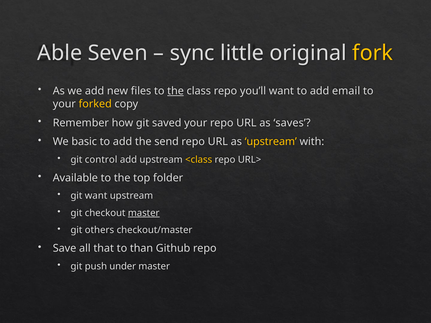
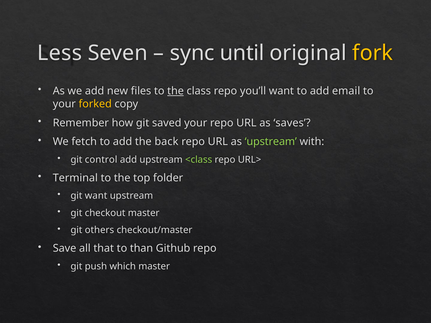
Able: Able -> Less
little: little -> until
basic: basic -> fetch
send: send -> back
upstream at (271, 142) colour: yellow -> light green
<class colour: yellow -> light green
Available: Available -> Terminal
master at (144, 213) underline: present -> none
under: under -> which
